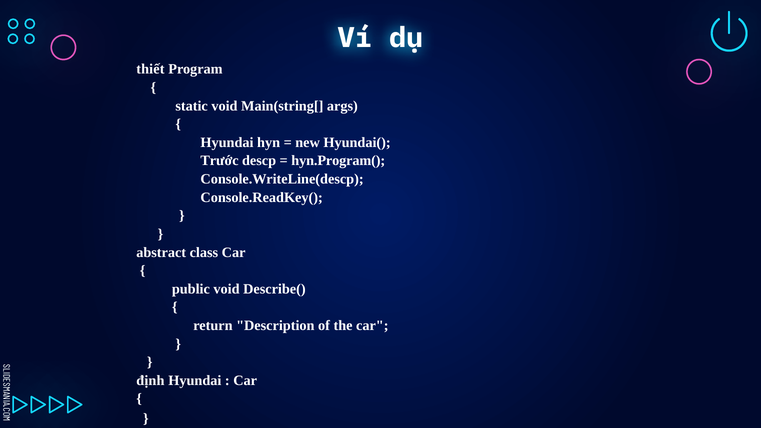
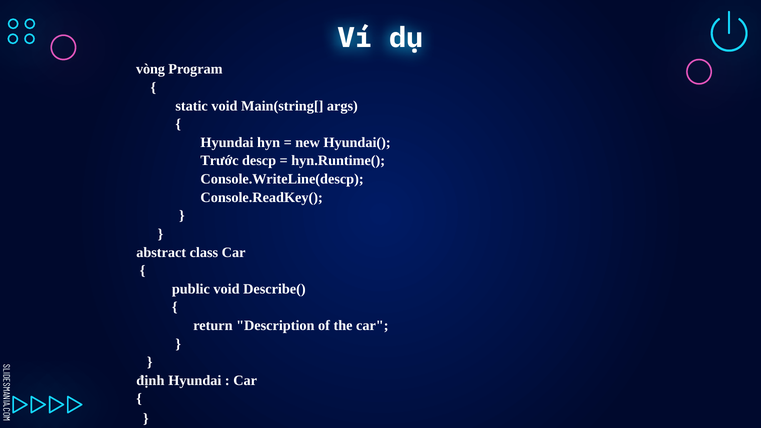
thiết: thiết -> vòng
hyn.Program(: hyn.Program( -> hyn.Runtime(
